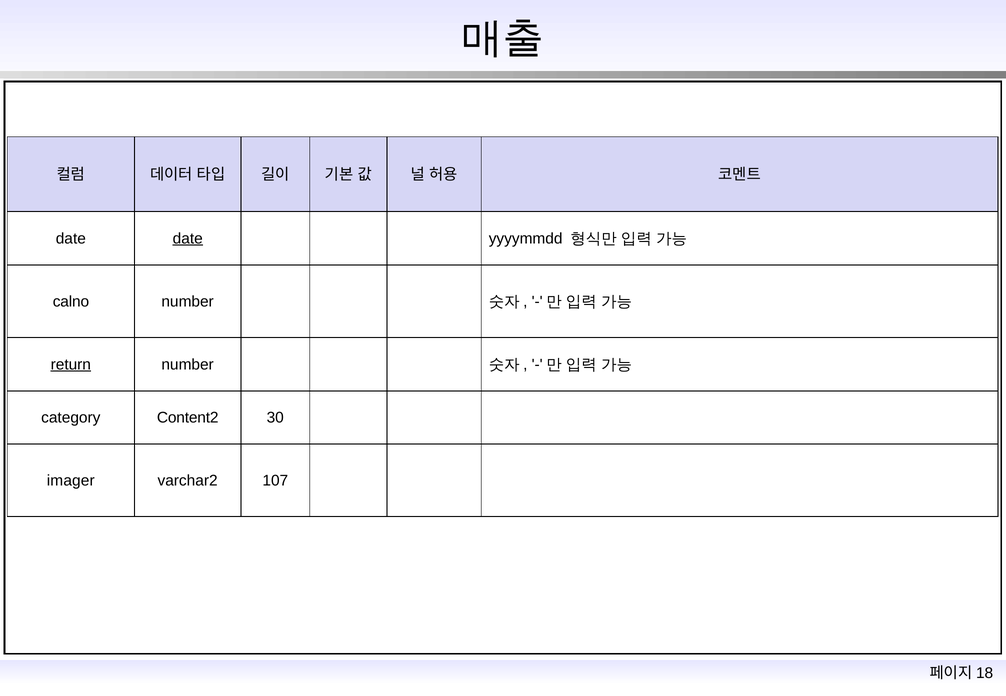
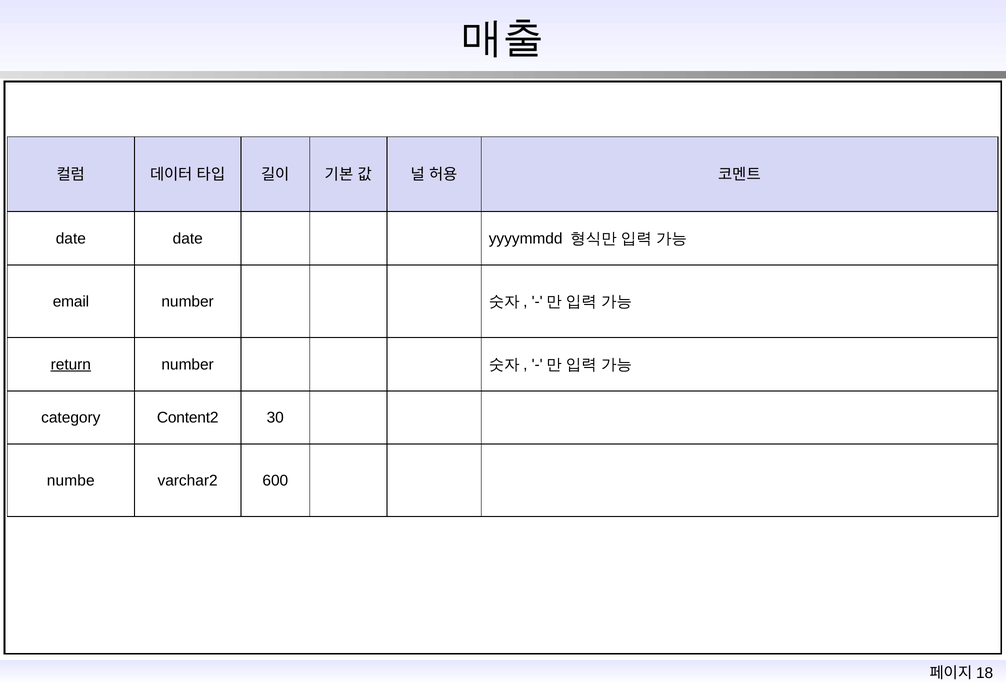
date at (188, 239) underline: present -> none
calno: calno -> email
imager: imager -> numbe
107: 107 -> 600
